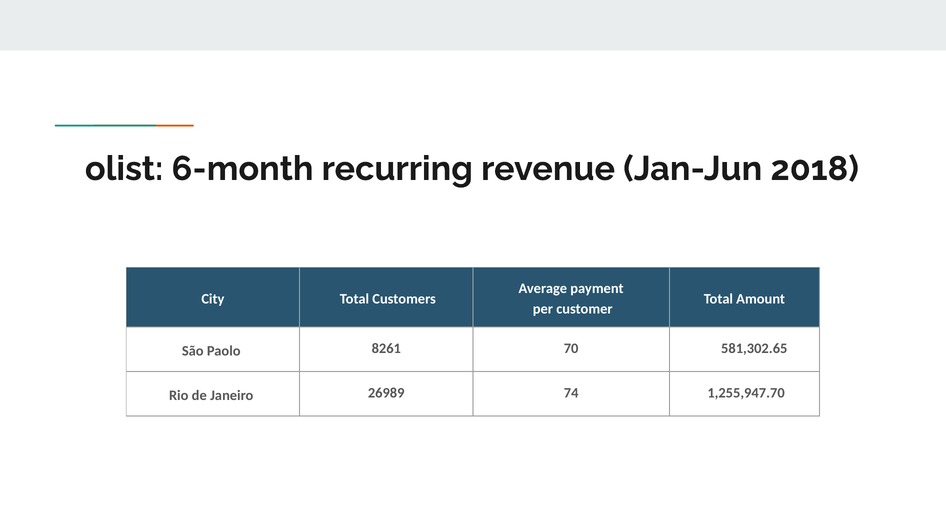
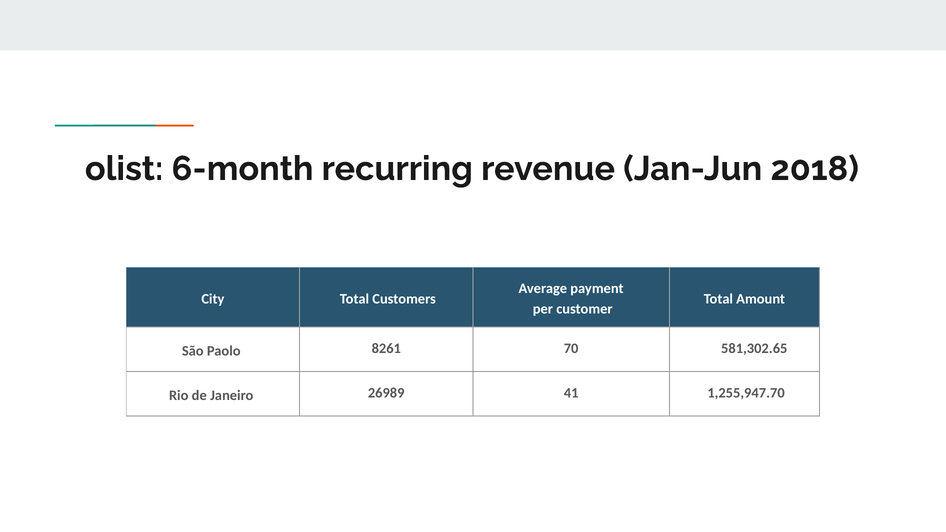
74: 74 -> 41
